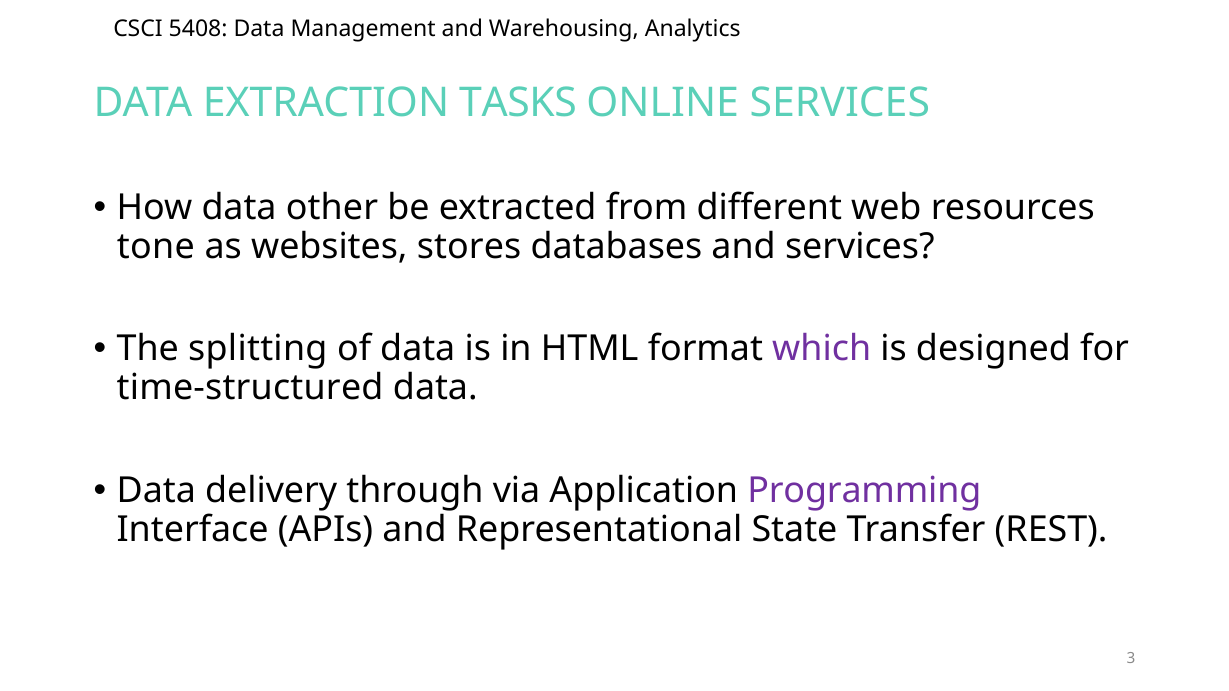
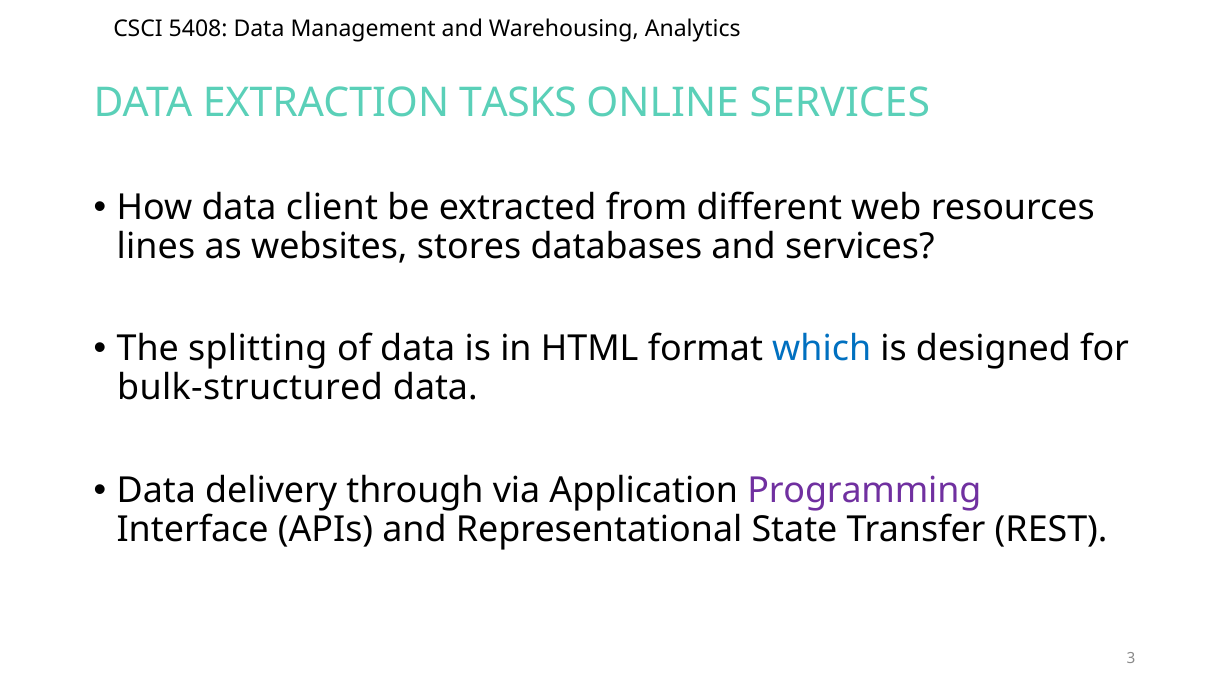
other: other -> client
tone: tone -> lines
which colour: purple -> blue
time-structured: time-structured -> bulk-structured
